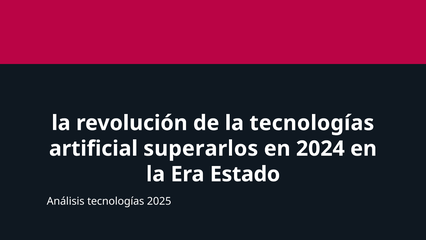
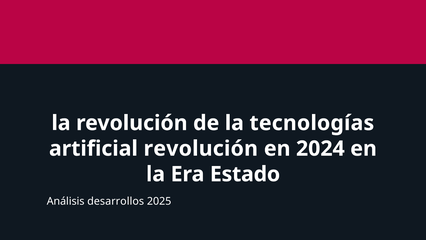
artificial superarlos: superarlos -> revolución
Análisis tecnologías: tecnologías -> desarrollos
